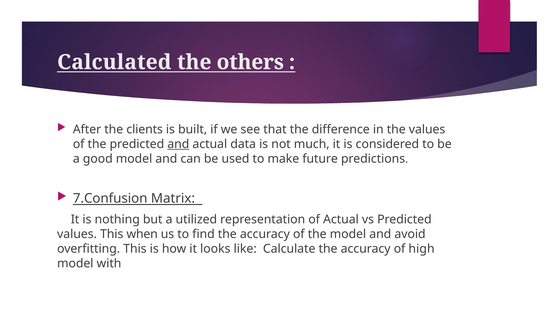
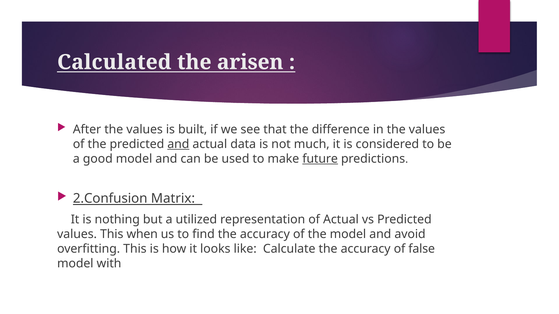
others: others -> arisen
After the clients: clients -> values
future underline: none -> present
7.Confusion: 7.Confusion -> 2.Confusion
high: high -> false
